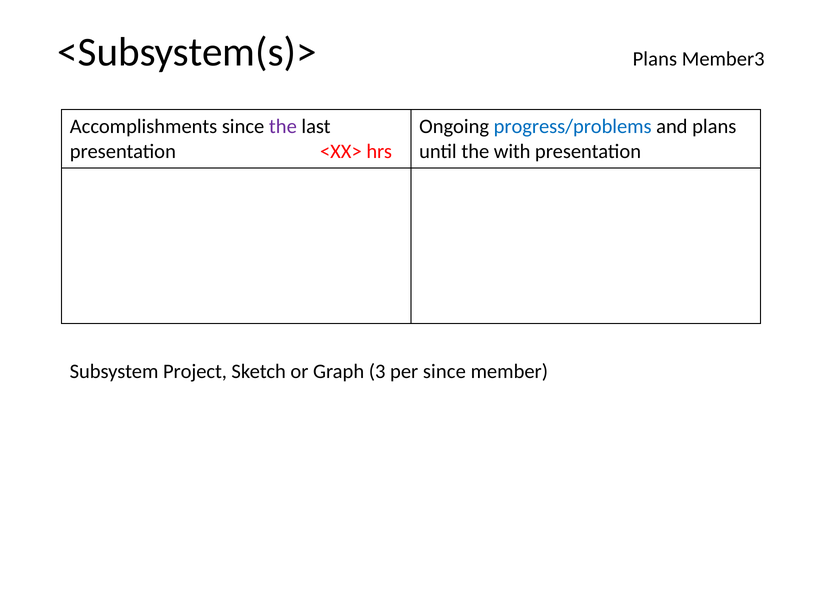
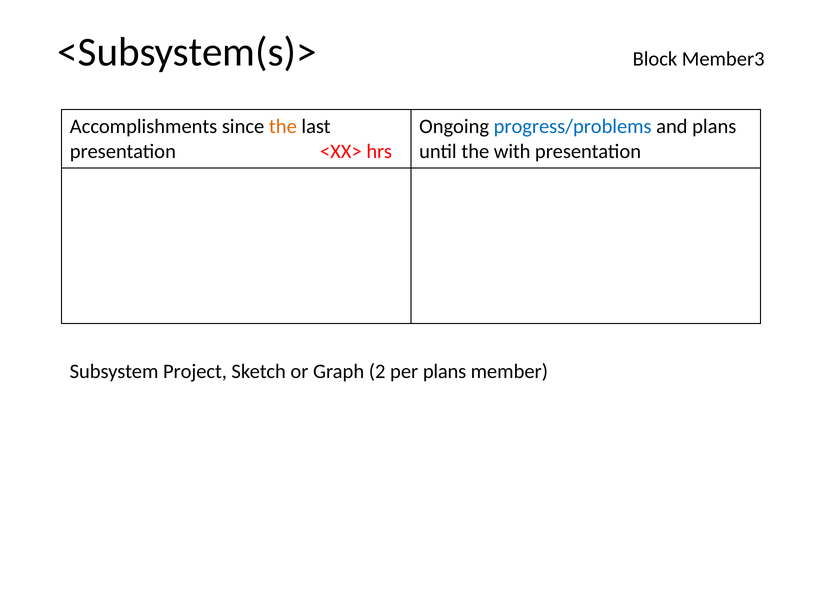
<Subsystem(s)> Plans: Plans -> Block
the at (283, 127) colour: purple -> orange
3: 3 -> 2
per since: since -> plans
